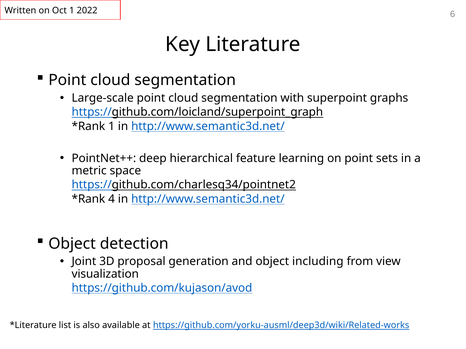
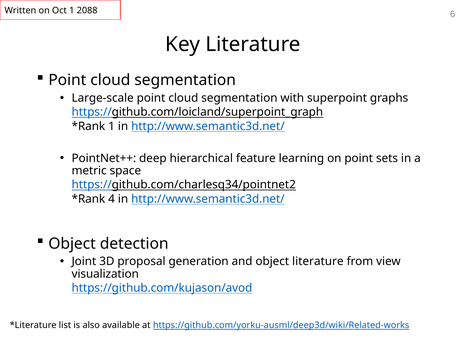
2022: 2022 -> 2088
object including: including -> literature
